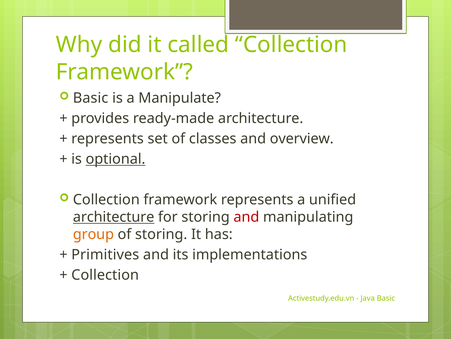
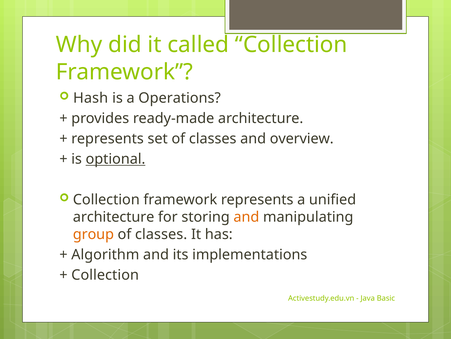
Basic at (91, 98): Basic -> Hash
Manipulate: Manipulate -> Operations
architecture at (114, 217) underline: present -> none
and at (246, 217) colour: red -> orange
storing at (161, 234): storing -> classes
Primitives: Primitives -> Algorithm
